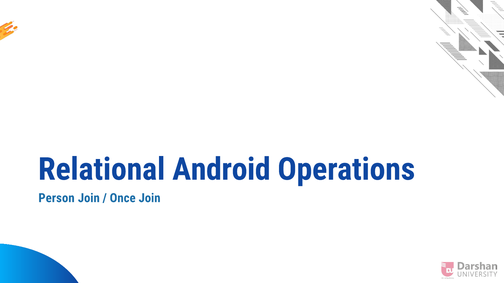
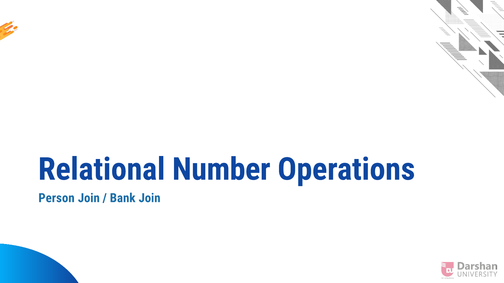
Android: Android -> Number
Once: Once -> Bank
